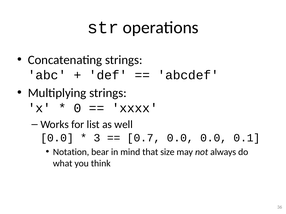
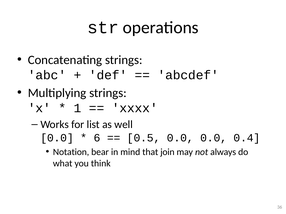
0: 0 -> 1
3: 3 -> 6
0.7: 0.7 -> 0.5
0.1: 0.1 -> 0.4
size: size -> join
